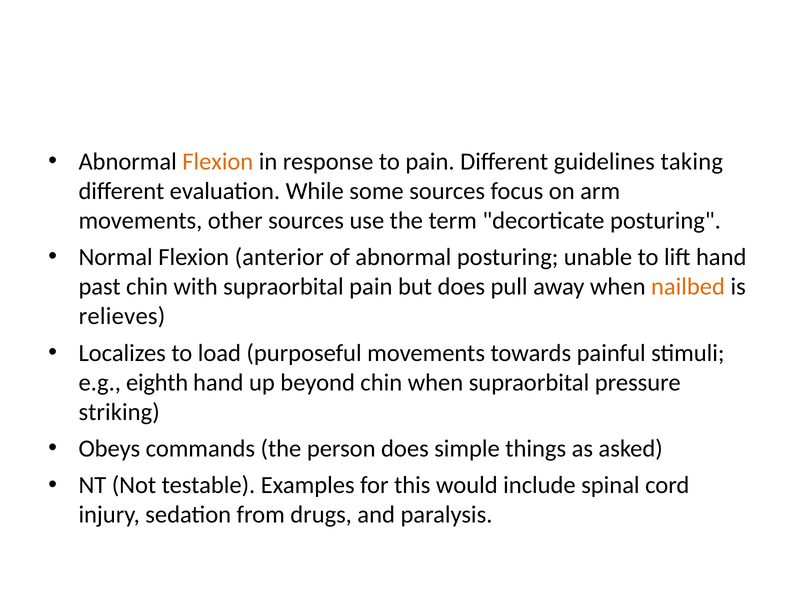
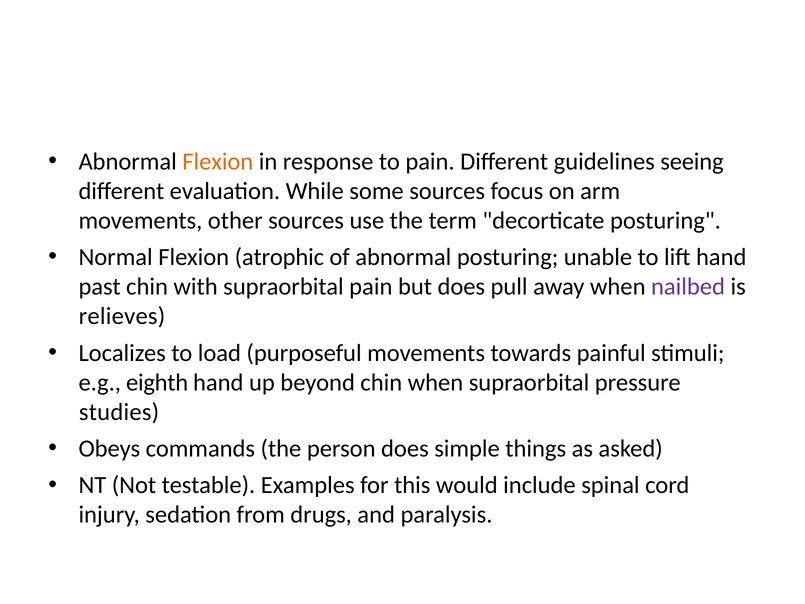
taking: taking -> seeing
anterior: anterior -> atrophic
nailbed colour: orange -> purple
striking: striking -> studies
